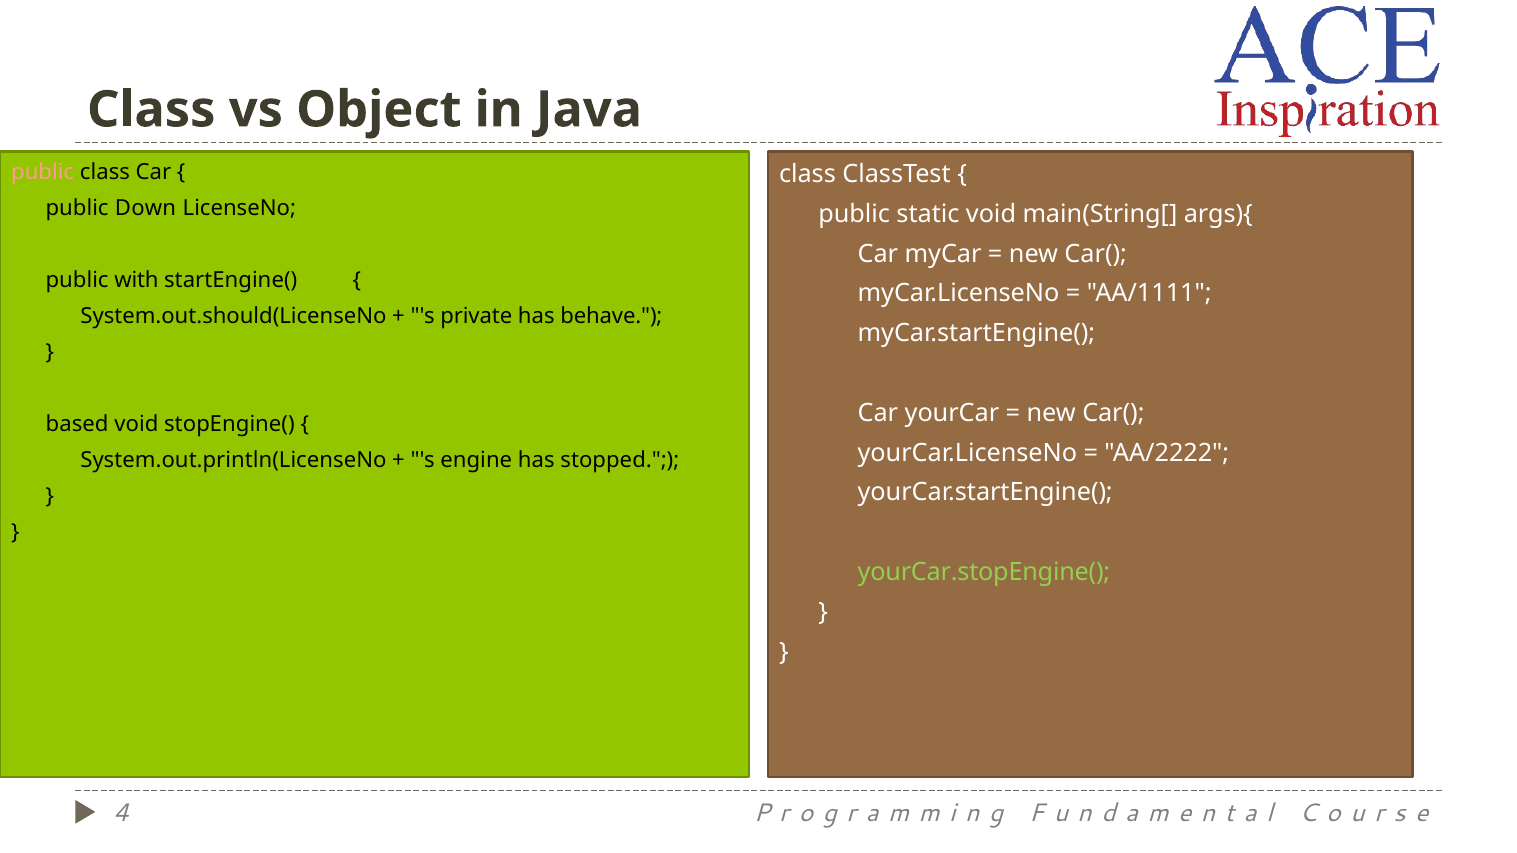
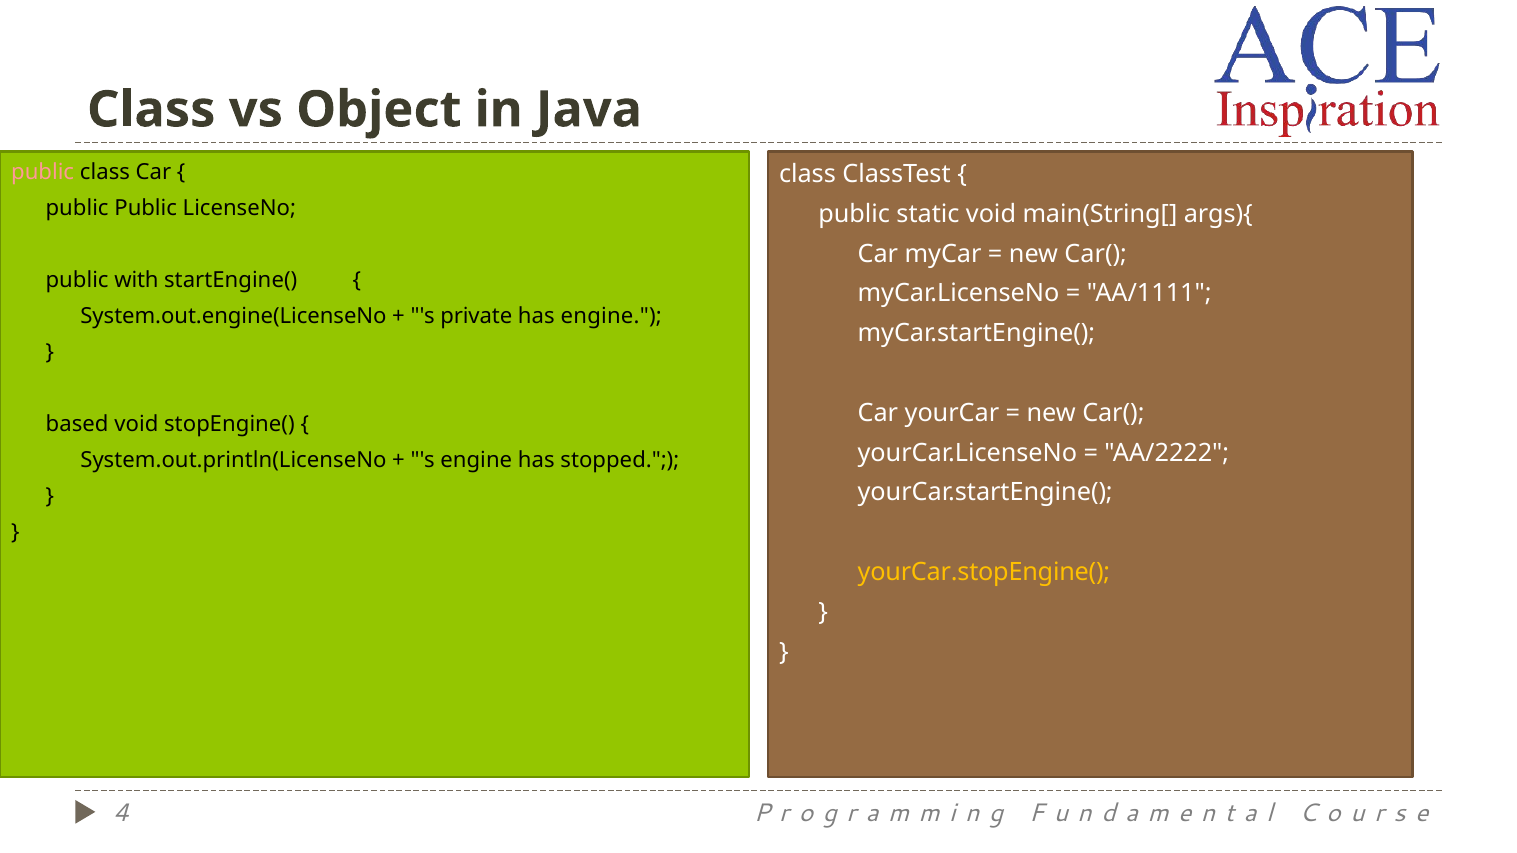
public Down: Down -> Public
System.out.should(LicenseNo: System.out.should(LicenseNo -> System.out.engine(LicenseNo
has behave: behave -> engine
yourCar.stopEngine( colour: light green -> yellow
